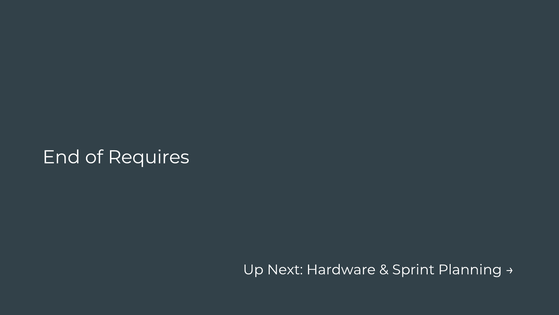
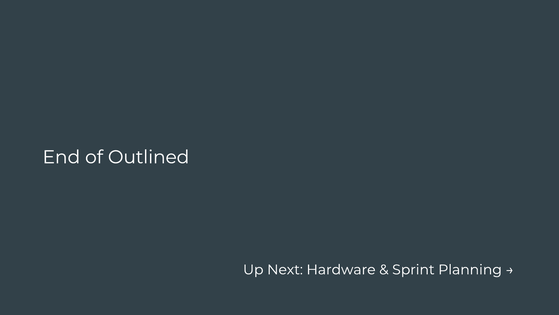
Requires: Requires -> Outlined
